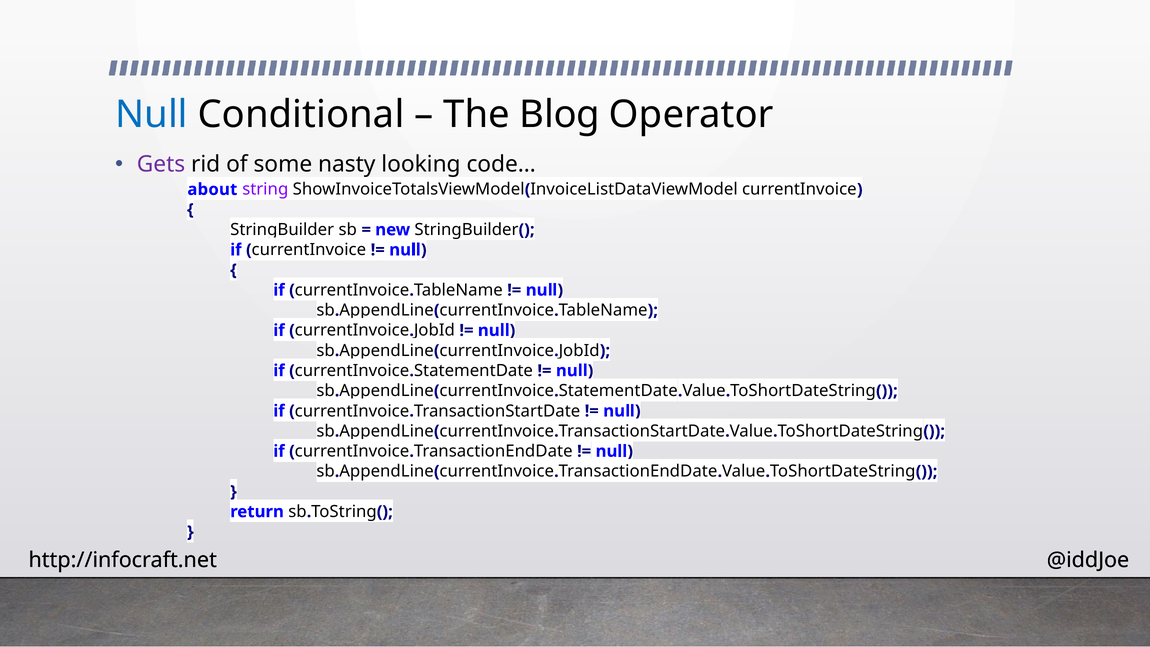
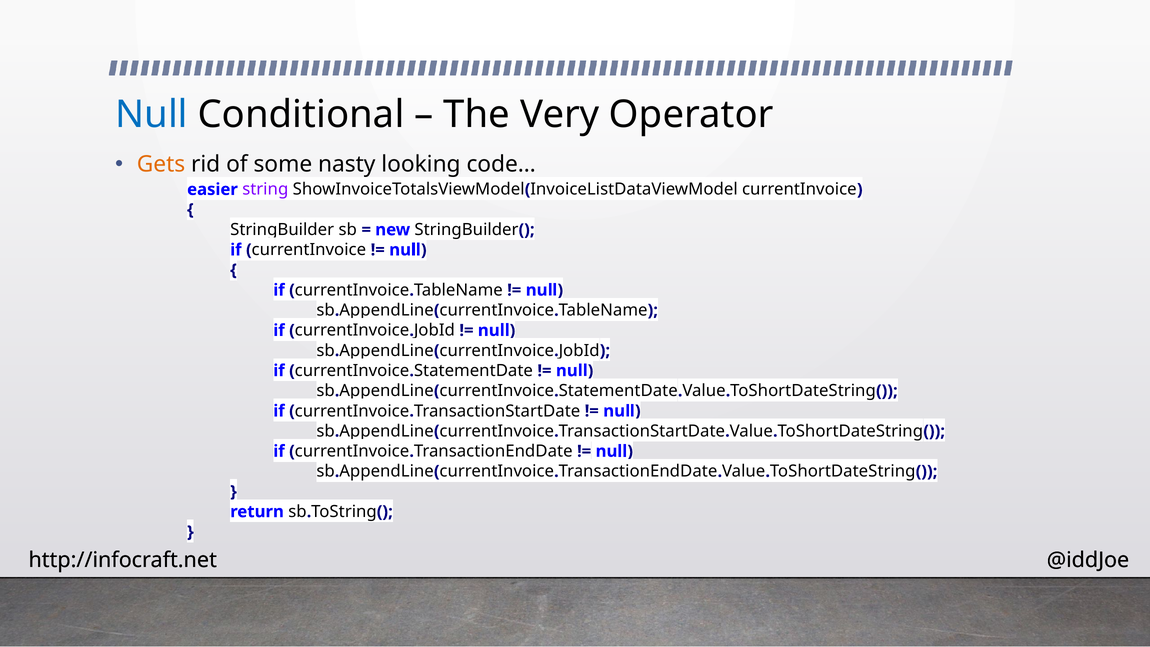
Blog: Blog -> Very
Gets colour: purple -> orange
about: about -> easier
